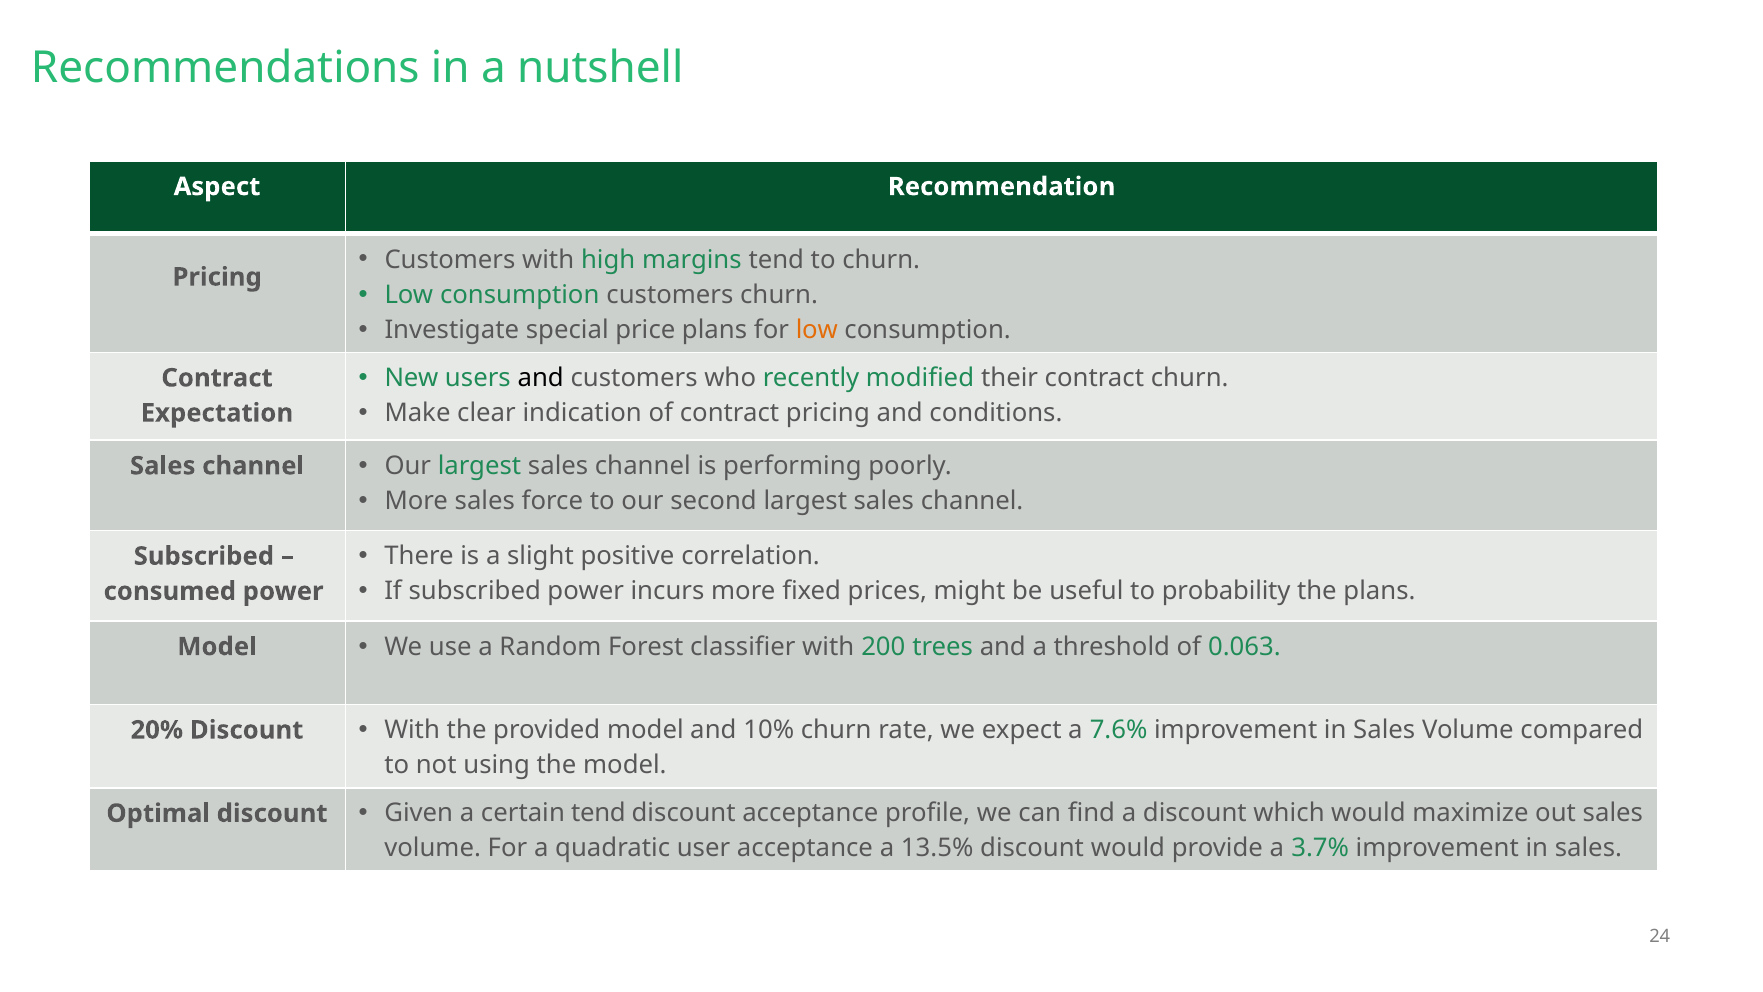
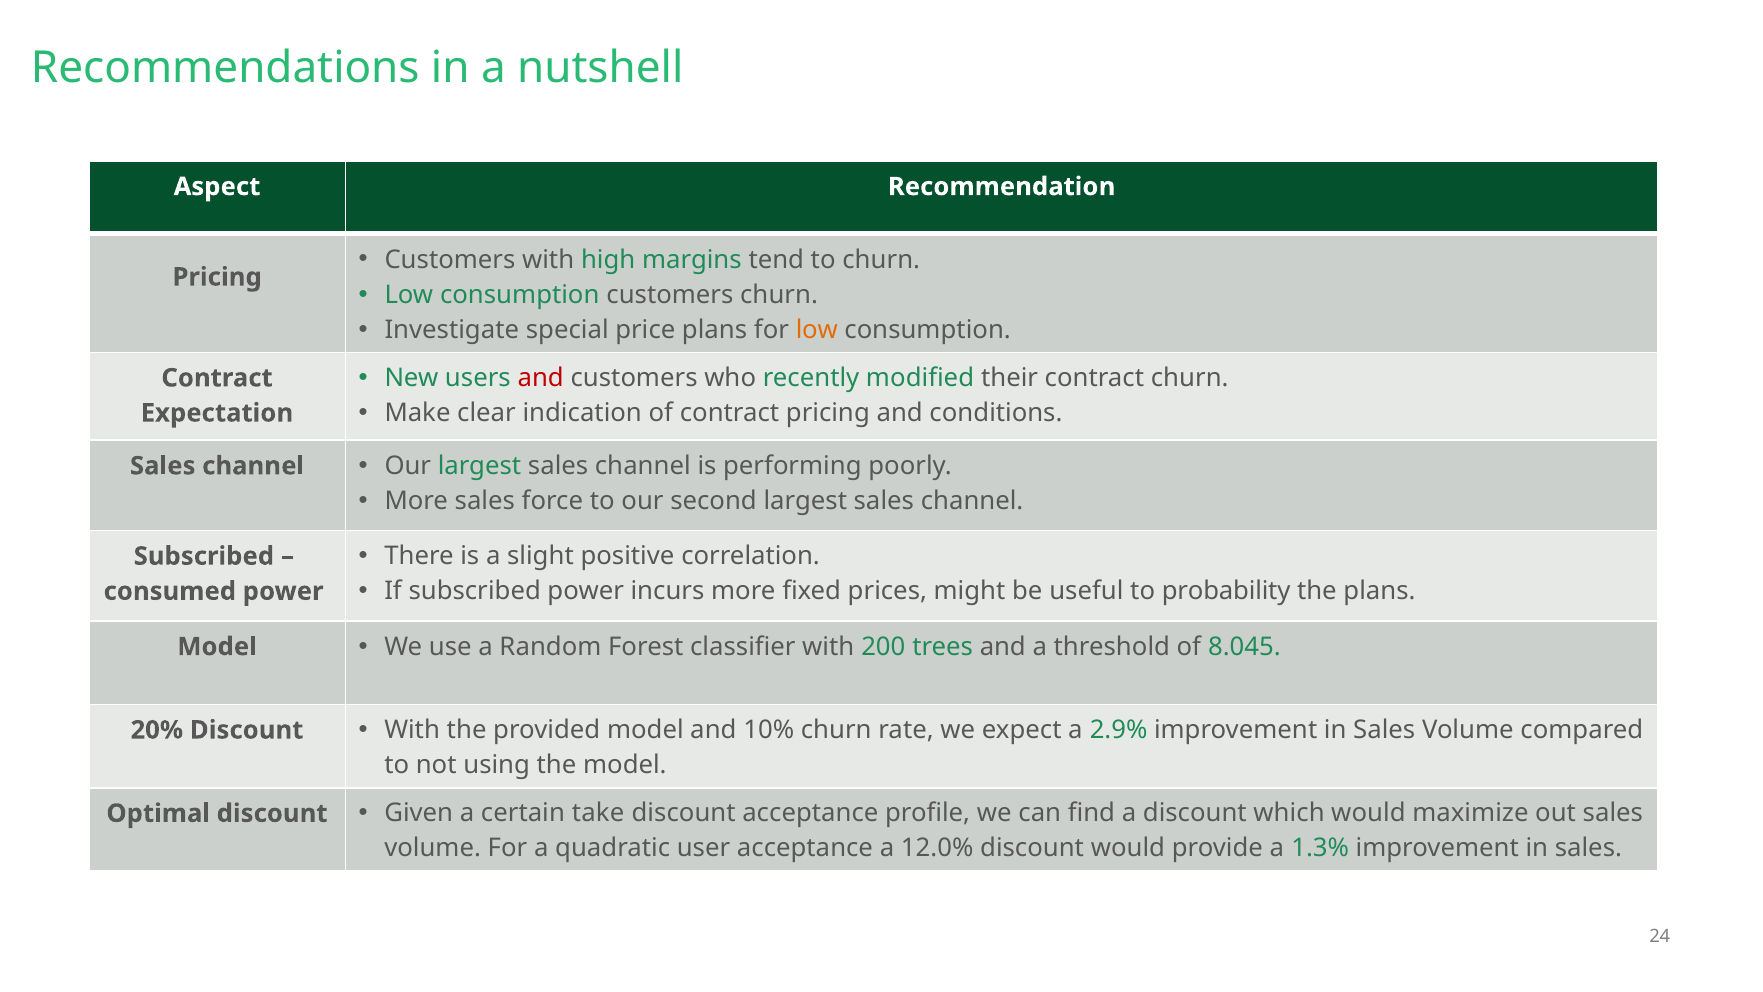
and at (541, 378) colour: black -> red
0.063: 0.063 -> 8.045
7.6%: 7.6% -> 2.9%
certain tend: tend -> take
13.5%: 13.5% -> 12.0%
3.7%: 3.7% -> 1.3%
